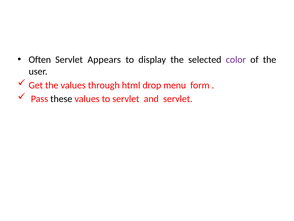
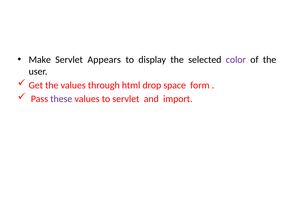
Often: Often -> Make
menu: menu -> space
these colour: black -> purple
and servlet: servlet -> import
